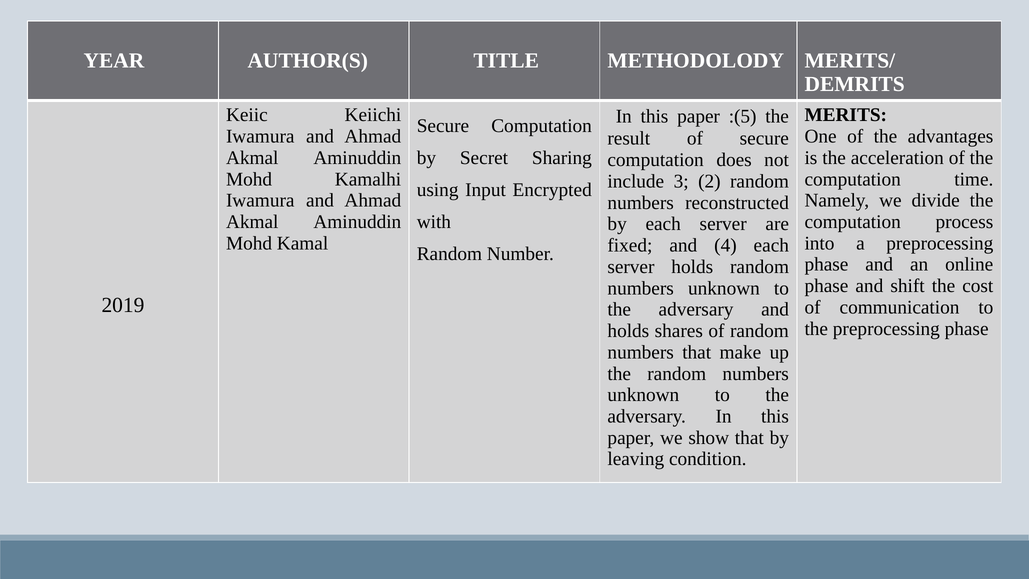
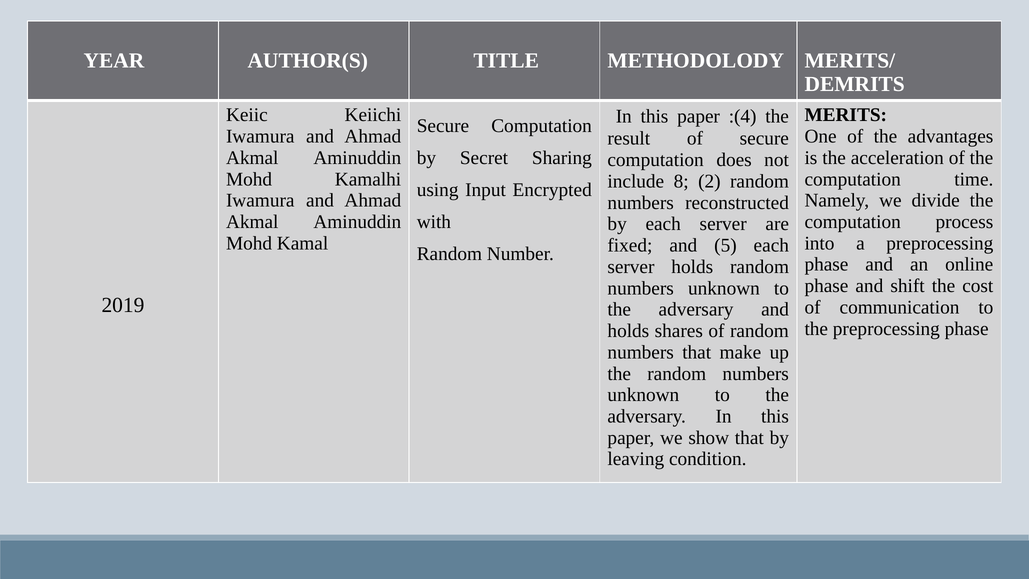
:(5: :(5 -> :(4
3: 3 -> 8
4: 4 -> 5
